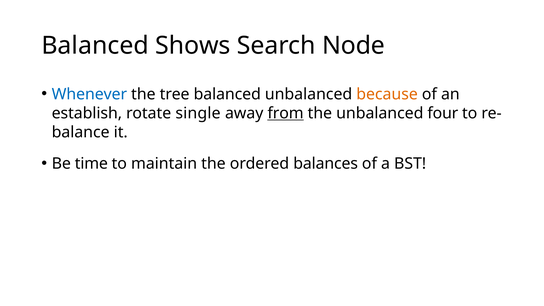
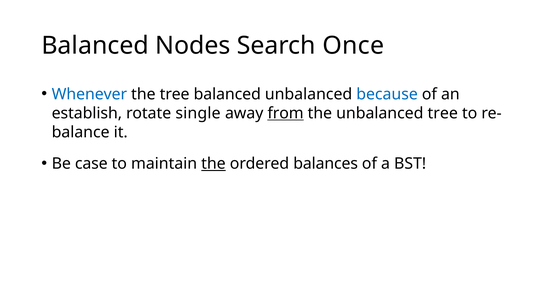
Shows: Shows -> Nodes
Node: Node -> Once
because colour: orange -> blue
unbalanced four: four -> tree
time: time -> case
the at (213, 164) underline: none -> present
